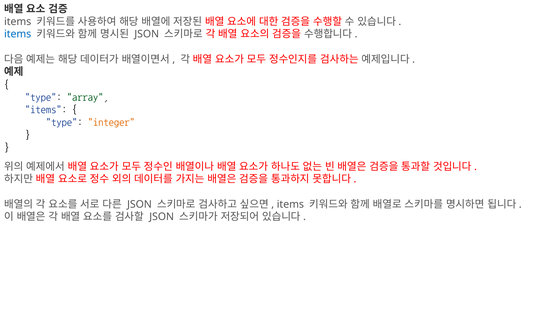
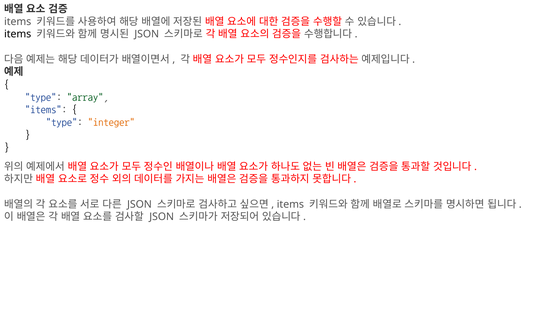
items at (18, 34) colour: blue -> black
